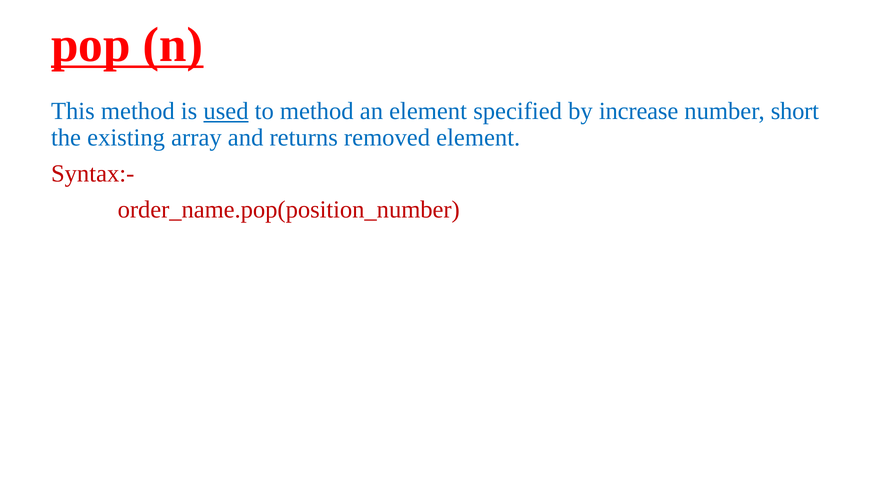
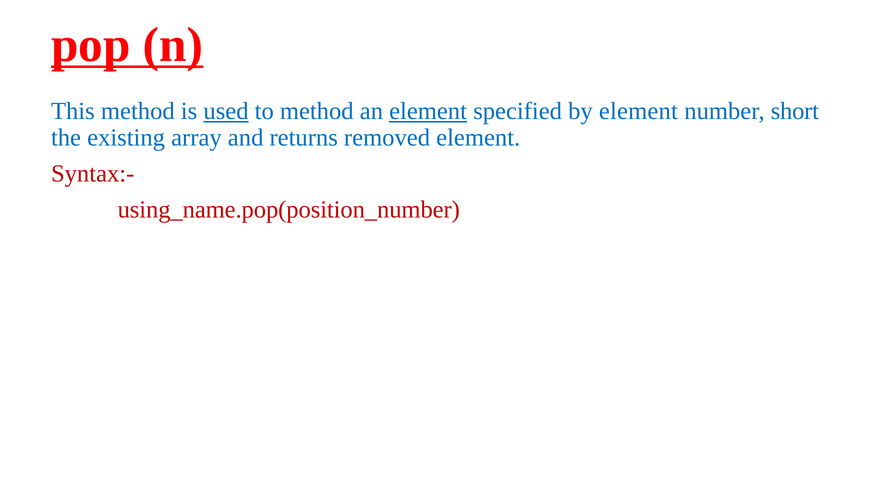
element at (428, 111) underline: none -> present
by increase: increase -> element
order_name.pop(position_number: order_name.pop(position_number -> using_name.pop(position_number
